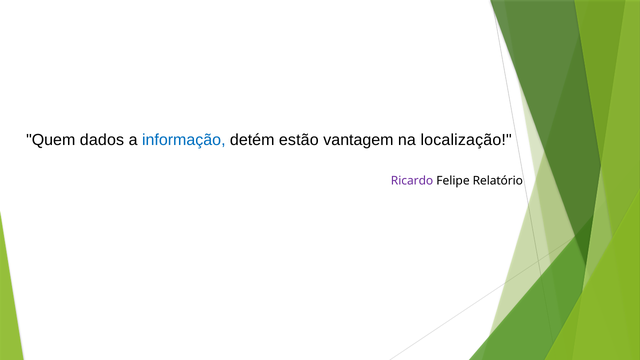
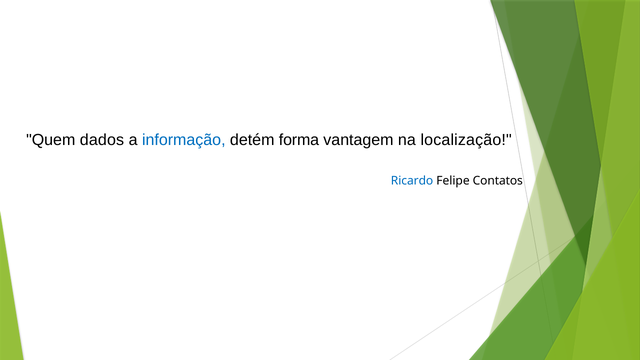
estão: estão -> forma
Ricardo colour: purple -> blue
Relatório: Relatório -> Contatos
